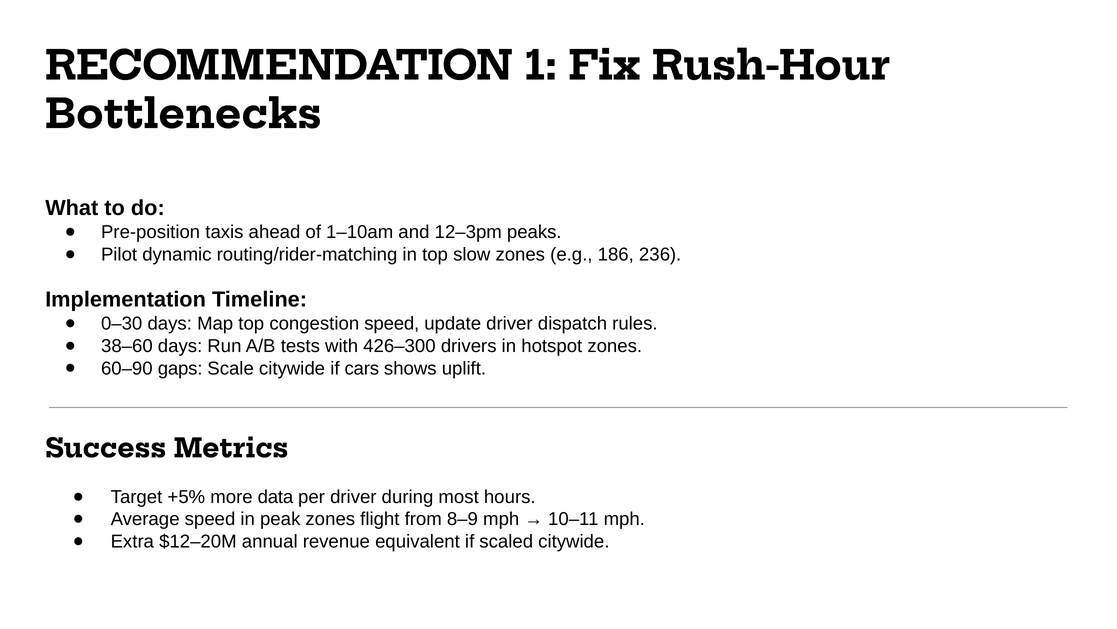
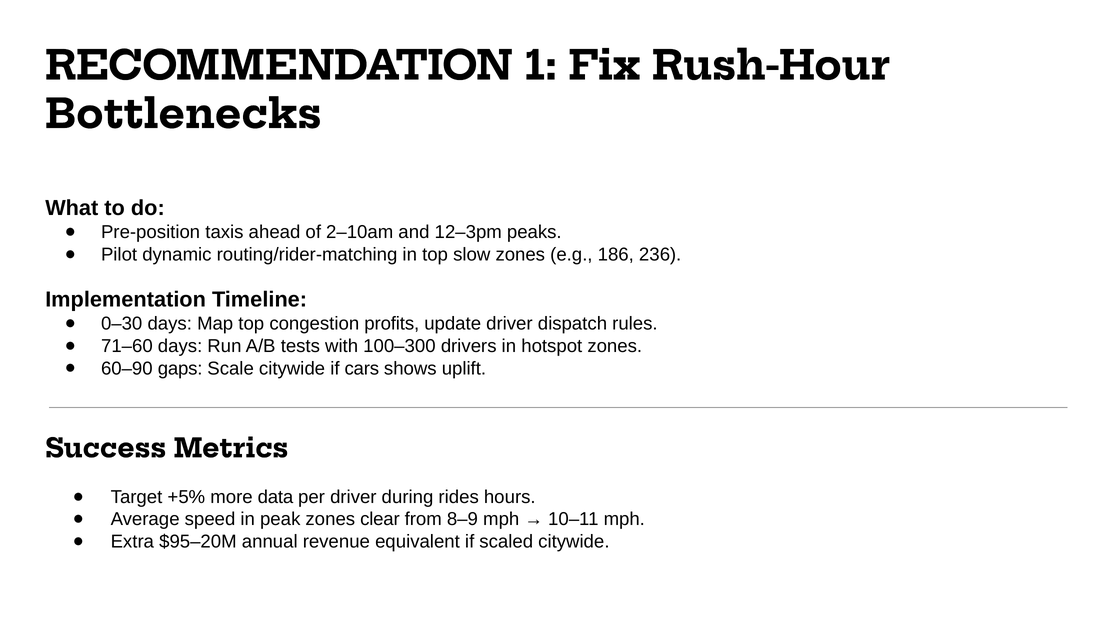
1–10am: 1–10am -> 2–10am
congestion speed: speed -> profits
38–60: 38–60 -> 71–60
426–300: 426–300 -> 100–300
most: most -> rides
flight: flight -> clear
$12–20M: $12–20M -> $95–20M
